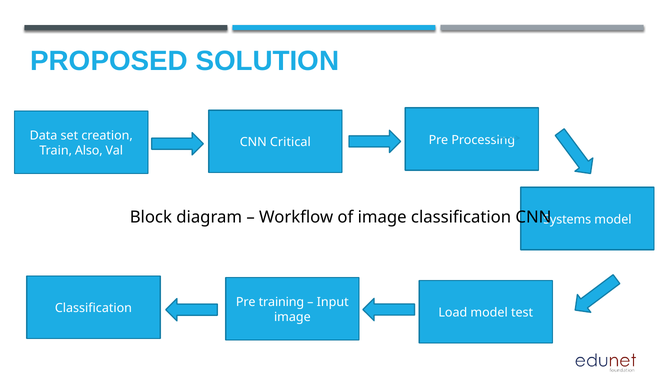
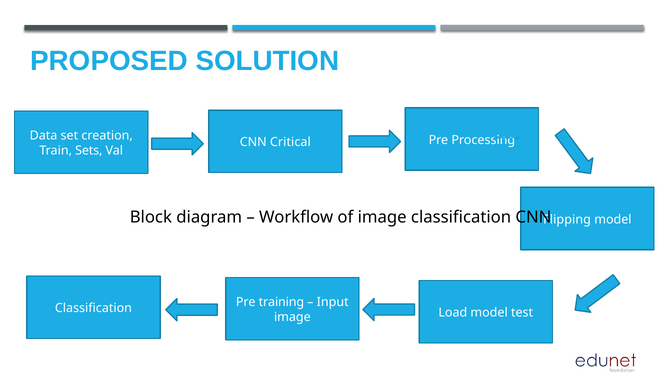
Also: Also -> Sets
Systems: Systems -> Flipping
